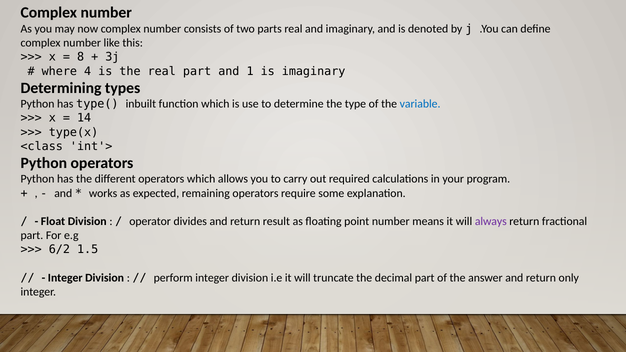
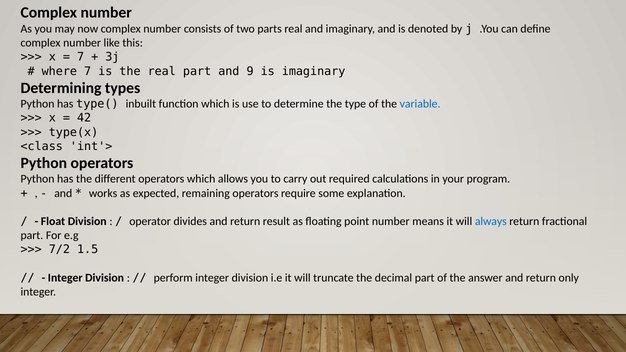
8 at (81, 57): 8 -> 7
where 4: 4 -> 7
1: 1 -> 9
14: 14 -> 42
always colour: purple -> blue
6/2: 6/2 -> 7/2
